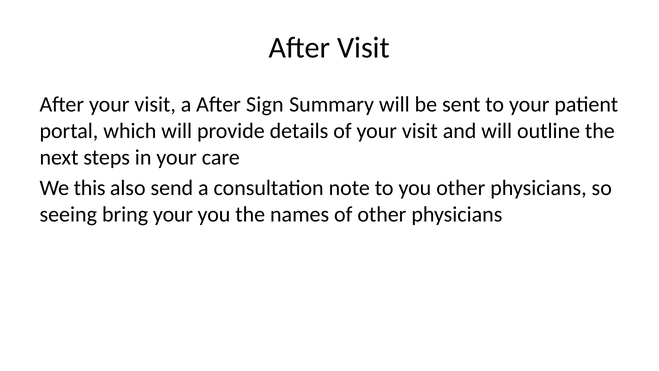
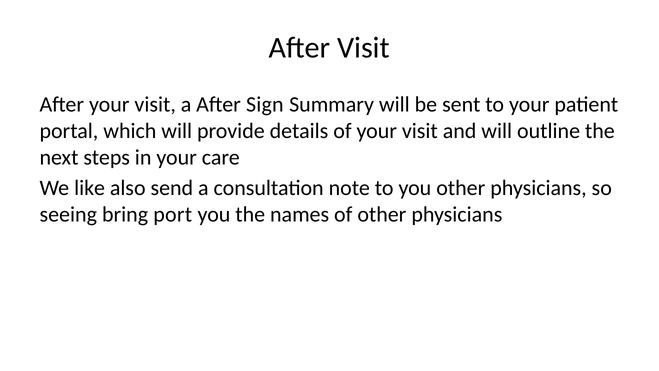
this: this -> like
bring your: your -> port
